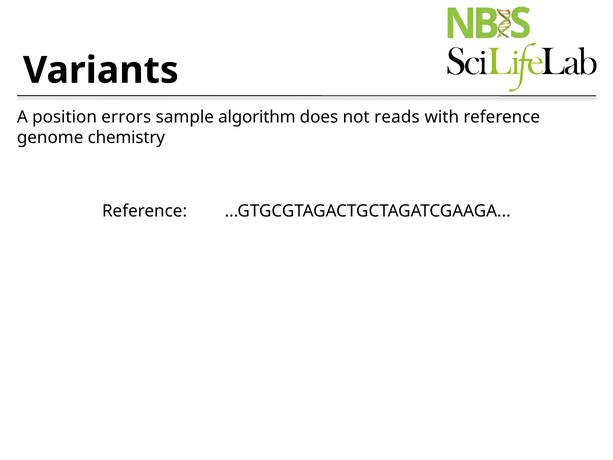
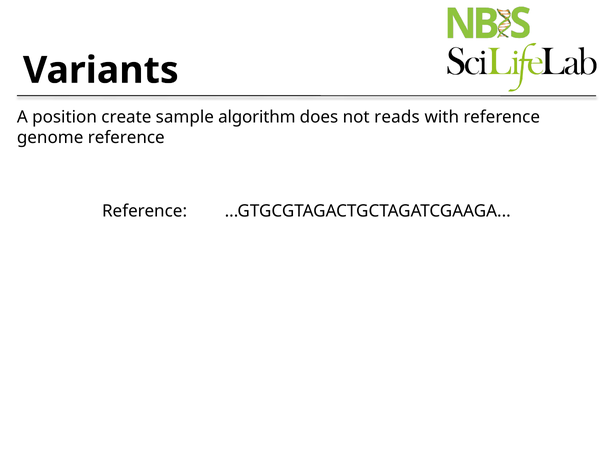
errors: errors -> create
genome chemistry: chemistry -> reference
